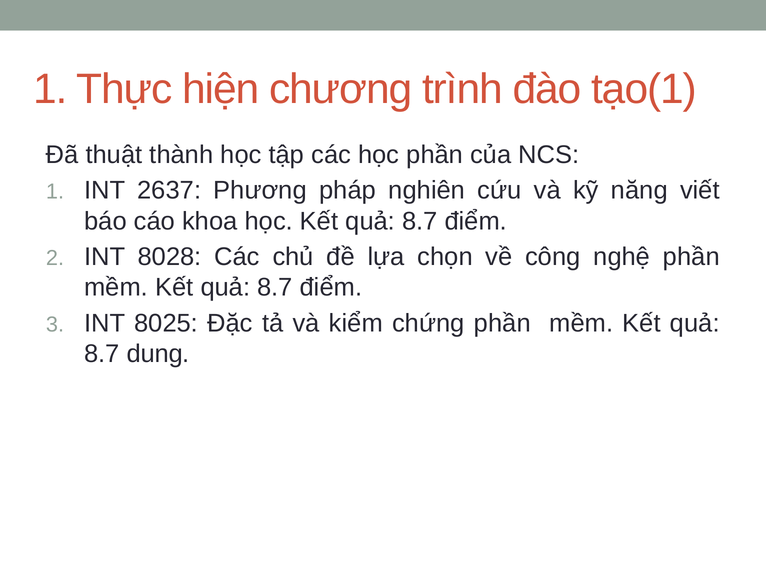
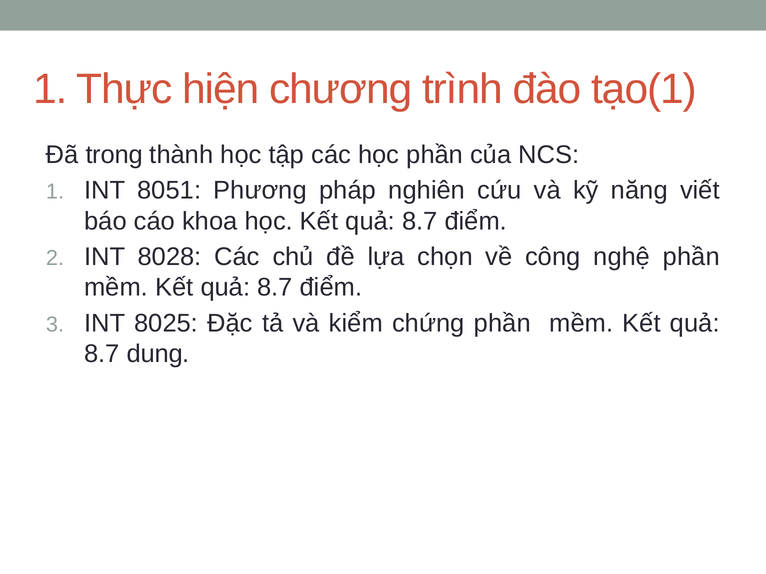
thuật: thuật -> trong
2637: 2637 -> 8051
